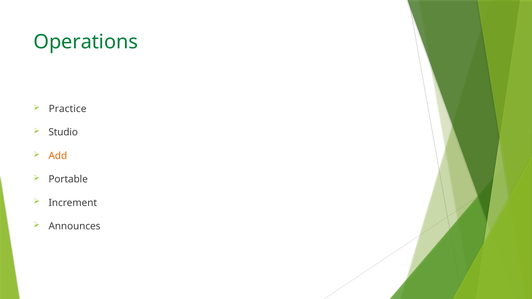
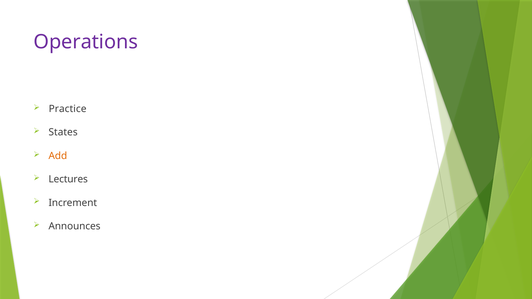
Operations colour: green -> purple
Studio: Studio -> States
Portable: Portable -> Lectures
